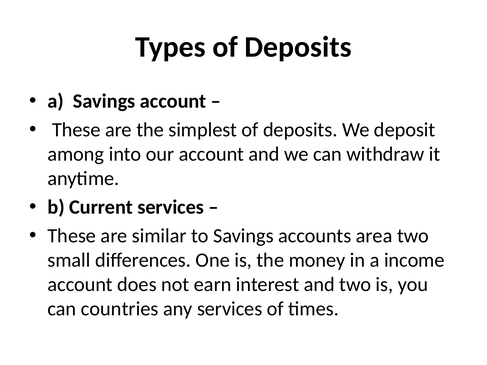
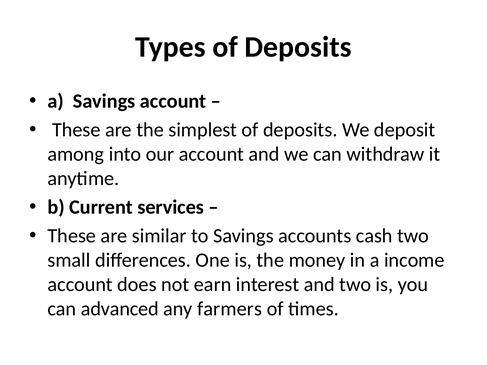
area: area -> cash
countries: countries -> advanced
any services: services -> farmers
